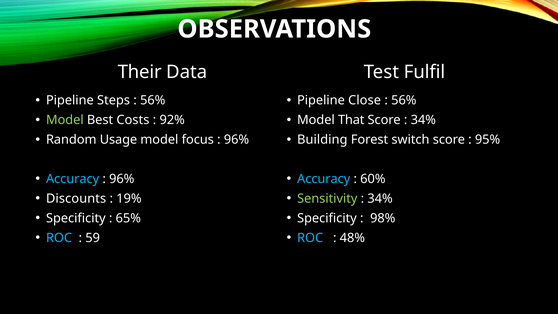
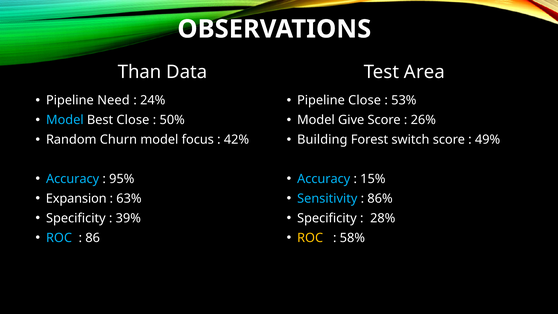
Their: Their -> Than
Fulfil: Fulfil -> Area
Steps: Steps -> Need
56% at (153, 100): 56% -> 24%
56% at (404, 100): 56% -> 53%
Model at (65, 120) colour: light green -> light blue
Best Costs: Costs -> Close
92%: 92% -> 50%
That: That -> Give
34% at (423, 120): 34% -> 26%
Usage: Usage -> Churn
96% at (236, 140): 96% -> 42%
95%: 95% -> 49%
96% at (122, 179): 96% -> 95%
60%: 60% -> 15%
Discounts: Discounts -> Expansion
19%: 19% -> 63%
Sensitivity colour: light green -> light blue
34% at (380, 198): 34% -> 86%
65%: 65% -> 39%
98%: 98% -> 28%
59: 59 -> 86
ROC at (310, 238) colour: light blue -> yellow
48%: 48% -> 58%
